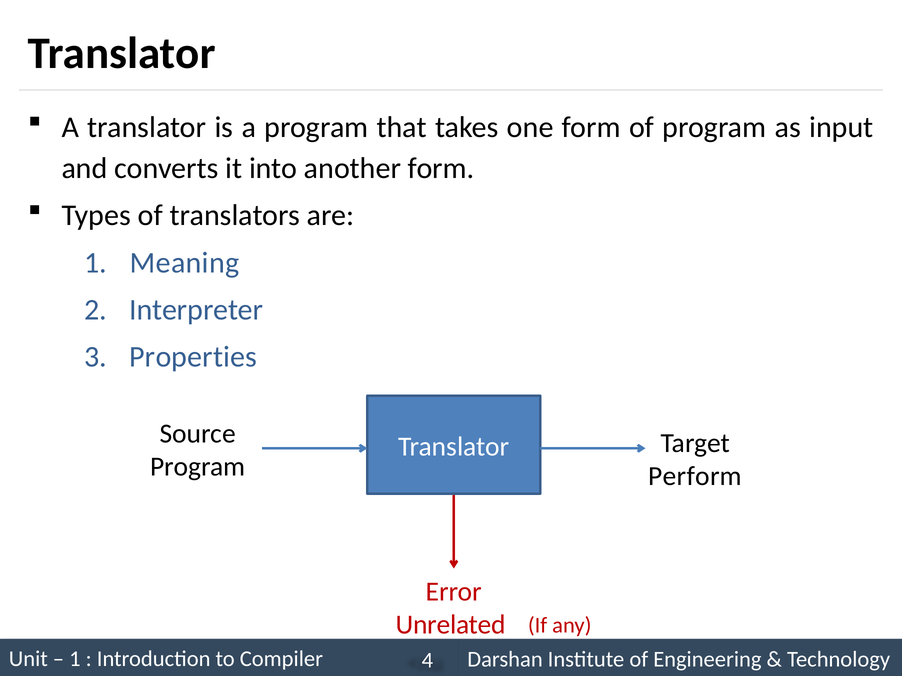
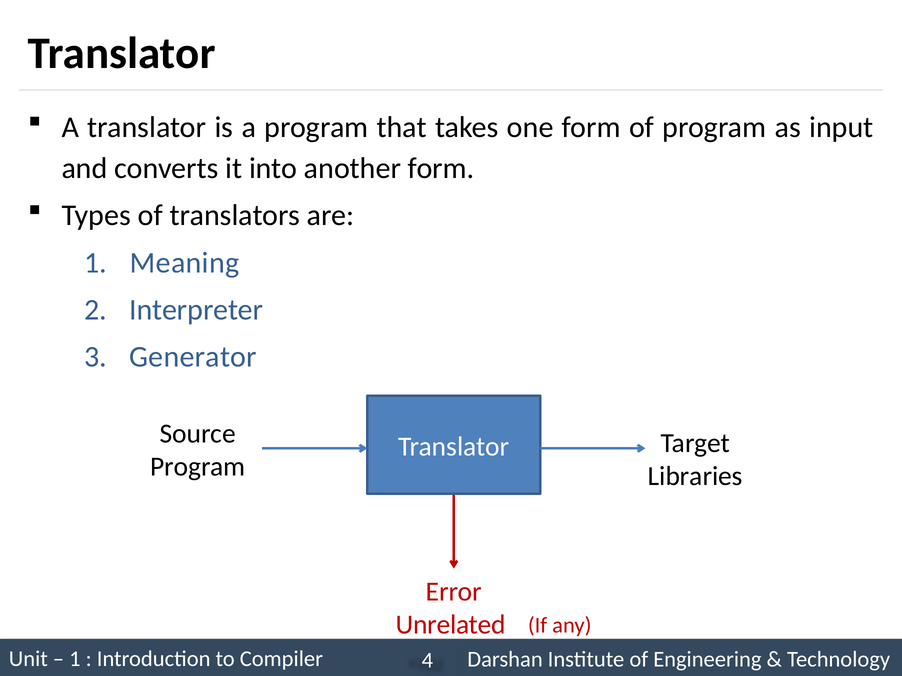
Properties: Properties -> Generator
Perform: Perform -> Libraries
